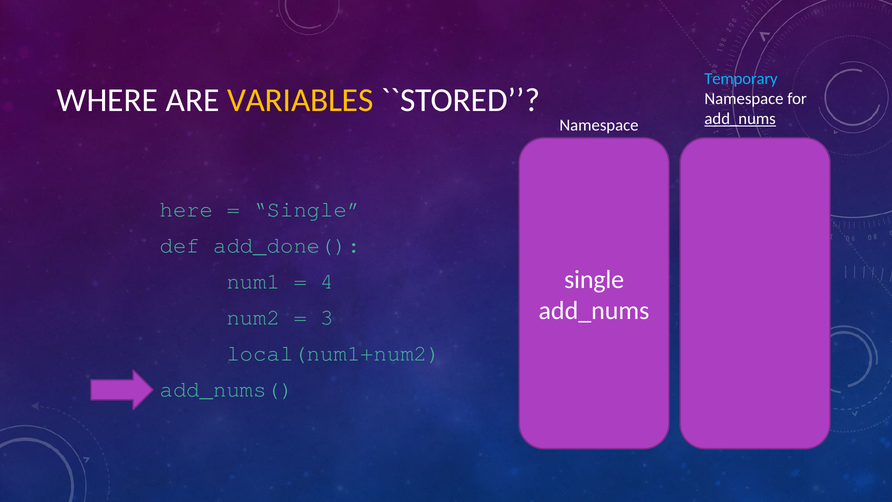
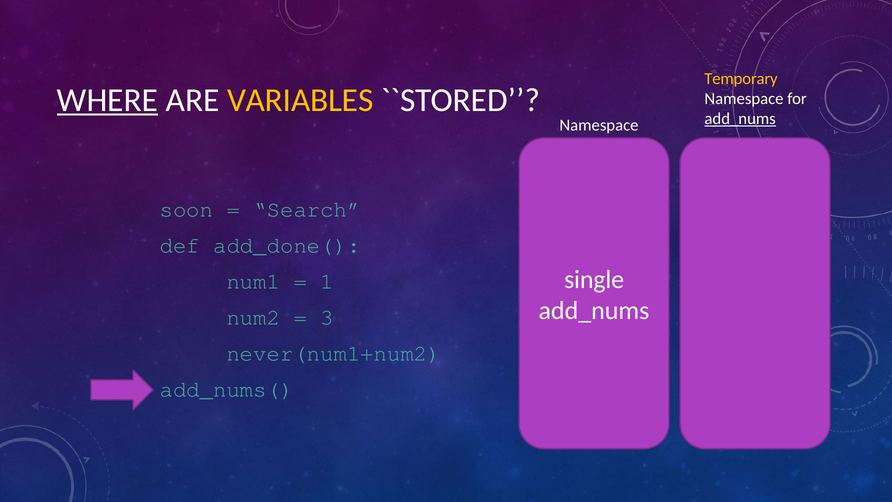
Temporary colour: light blue -> yellow
WHERE underline: none -> present
here: here -> soon
Single at (307, 209): Single -> Search
4: 4 -> 1
local(num1+num2: local(num1+num2 -> never(num1+num2
